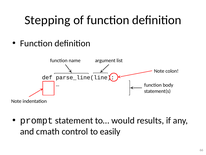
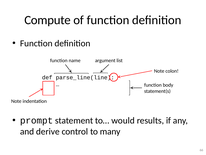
Stepping: Stepping -> Compute
cmath: cmath -> derive
easily: easily -> many
